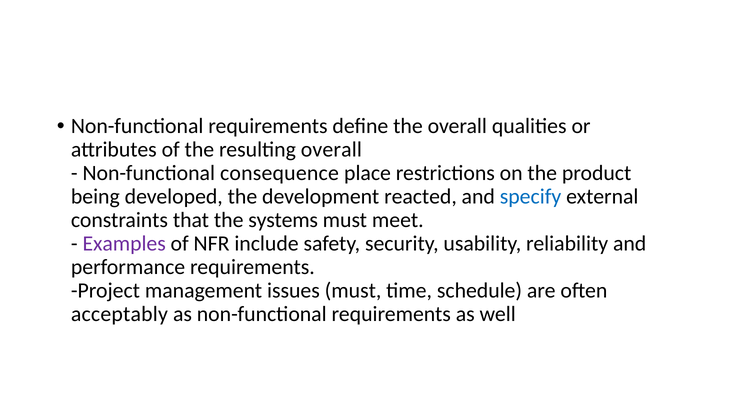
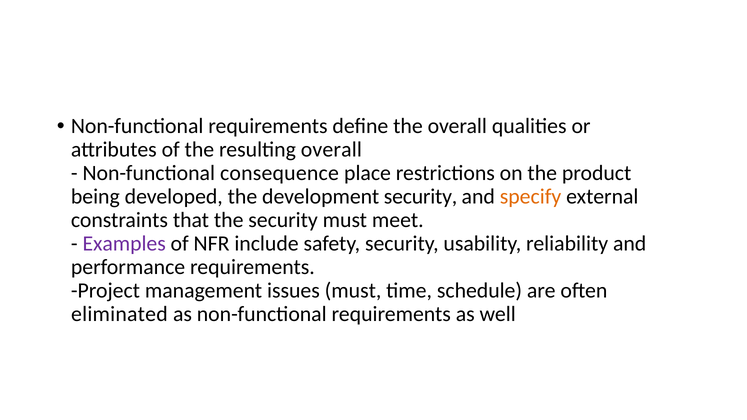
development reacted: reacted -> security
specify colour: blue -> orange
the systems: systems -> security
acceptably: acceptably -> eliminated
